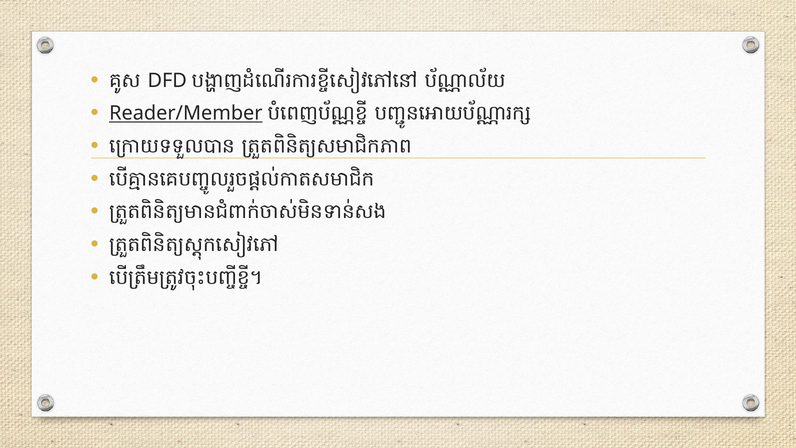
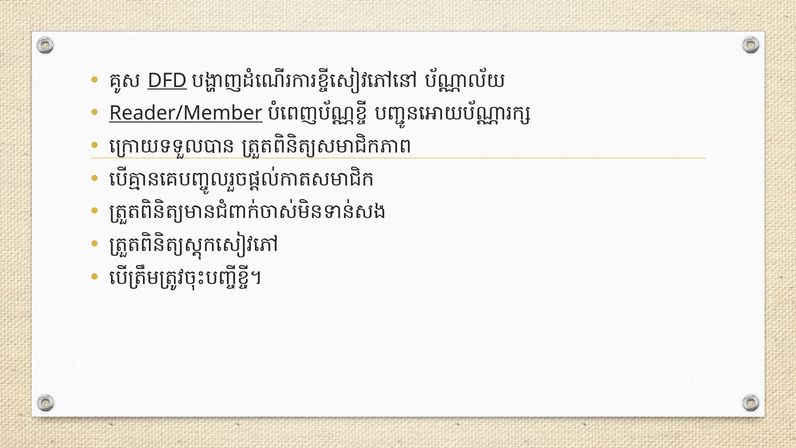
DFD underline: none -> present
